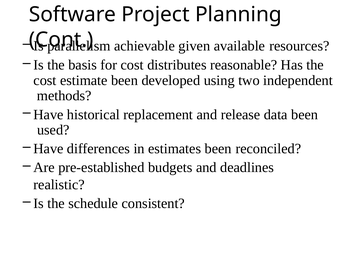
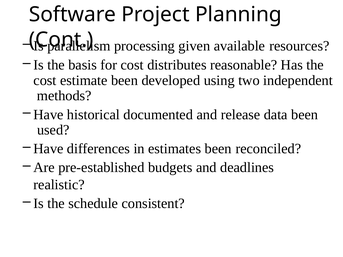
achievable: achievable -> processing
replacement: replacement -> documented
